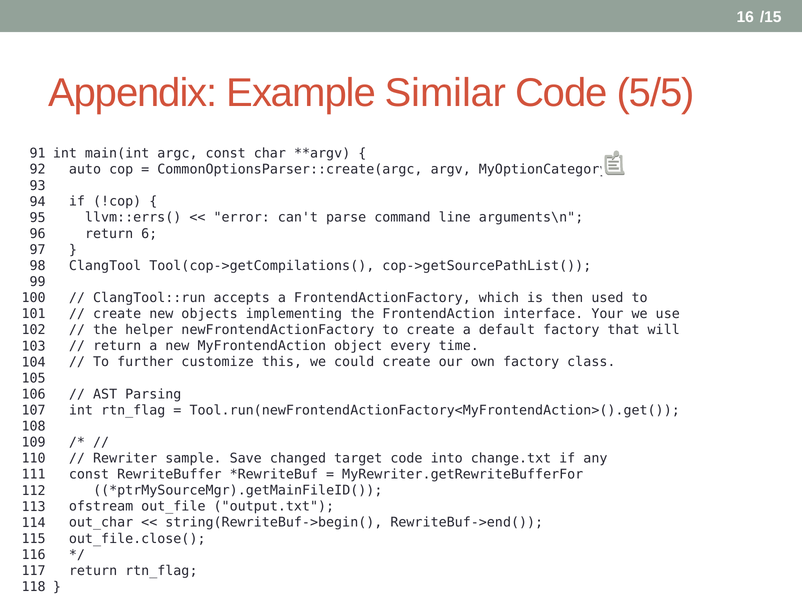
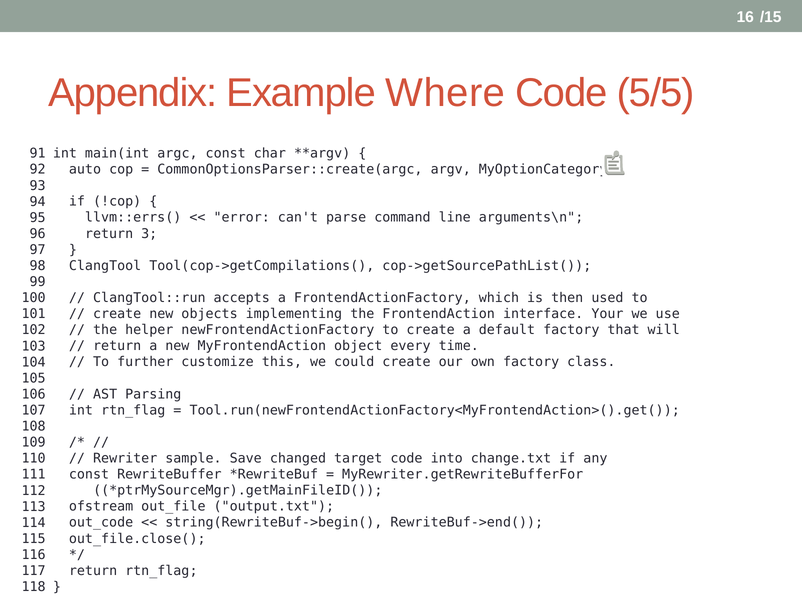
Similar: Similar -> Where
6: 6 -> 3
out_char: out_char -> out_code
